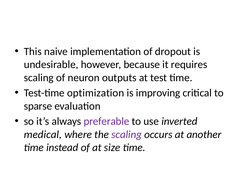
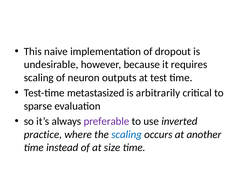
optimization: optimization -> metastasized
improving: improving -> arbitrarily
medical: medical -> practice
scaling at (127, 134) colour: purple -> blue
